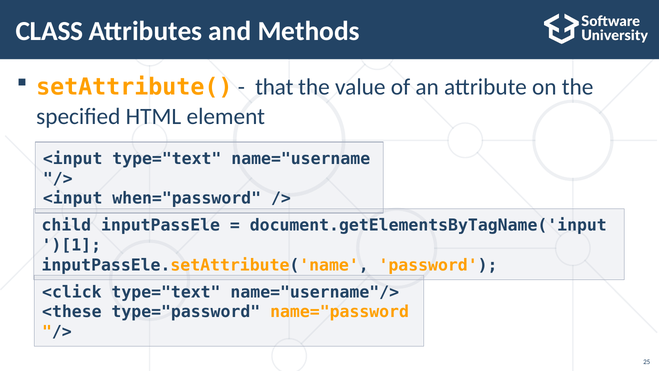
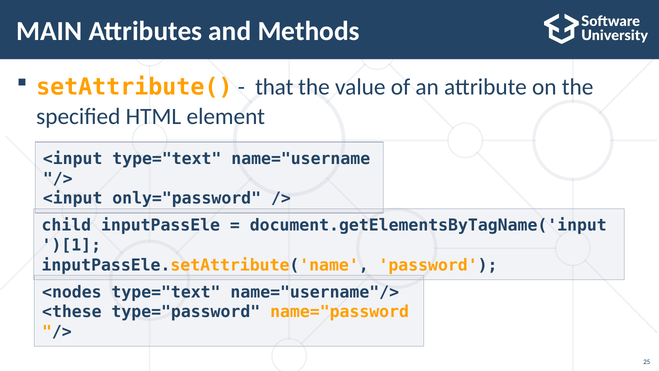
CLASS: CLASS -> MAIN
when="password: when="password -> only="password
<click: <click -> <nodes
